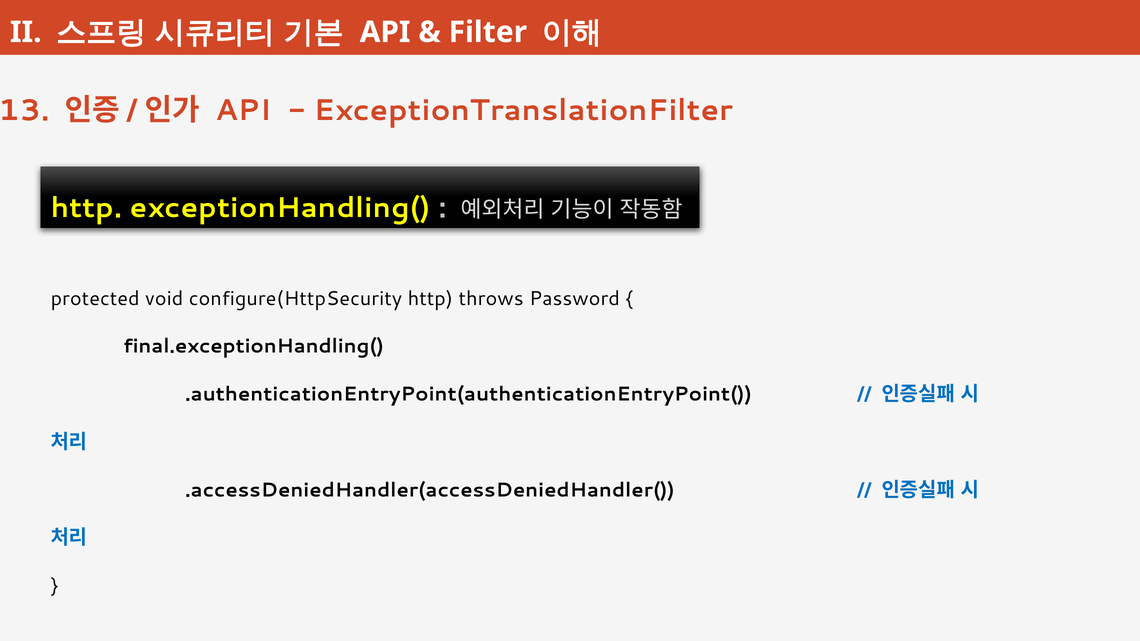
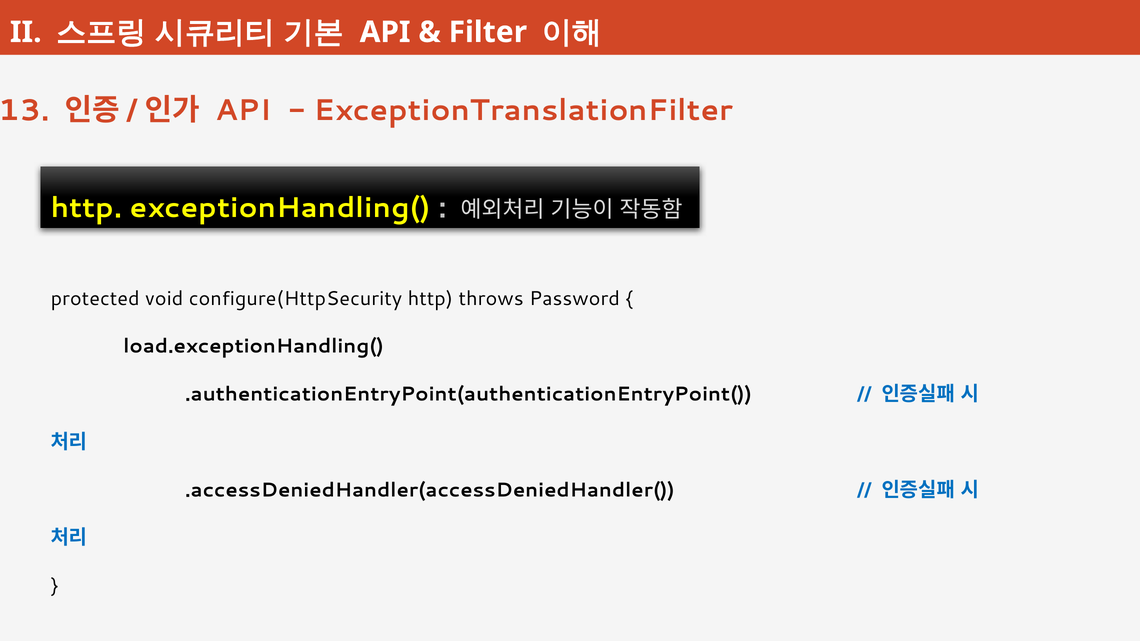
final.exceptionHandling(: final.exceptionHandling( -> load.exceptionHandling(
